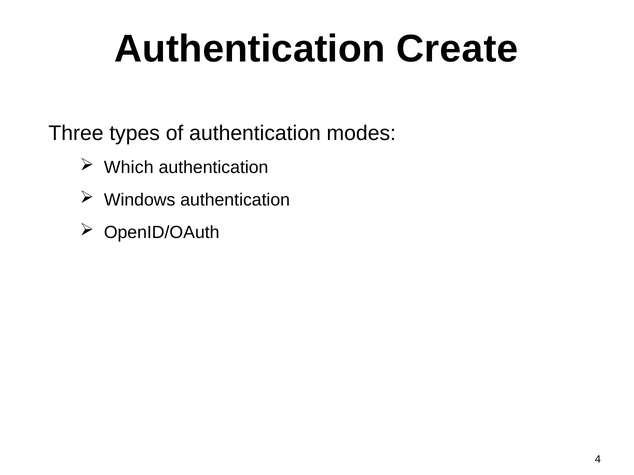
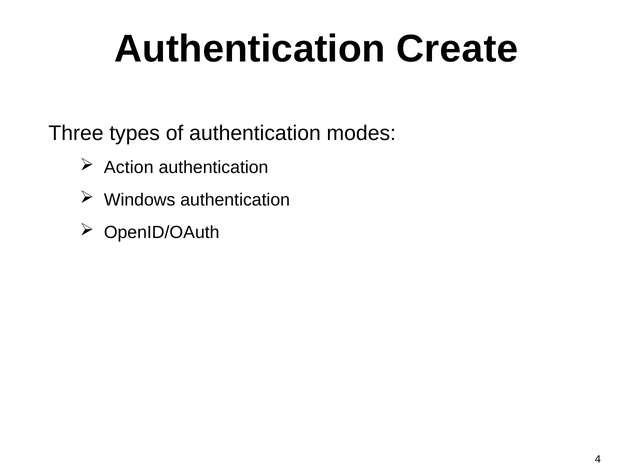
Which: Which -> Action
